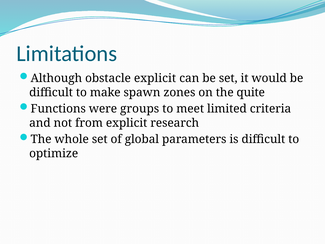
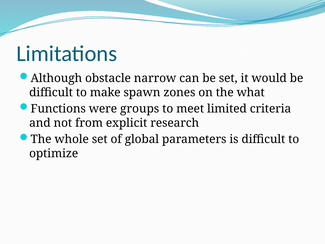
obstacle explicit: explicit -> narrow
quite: quite -> what
